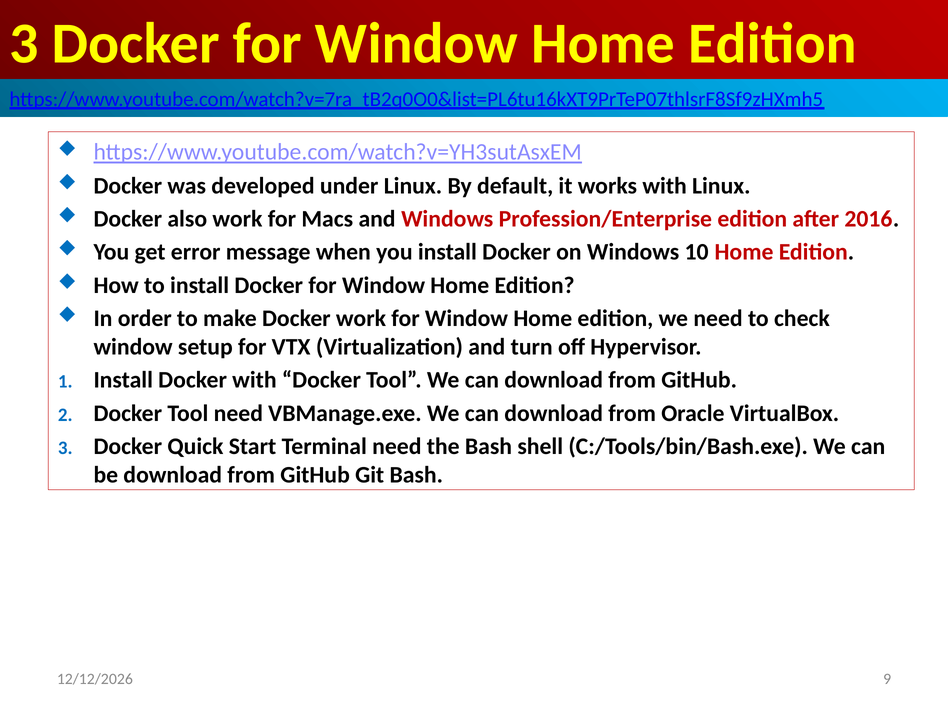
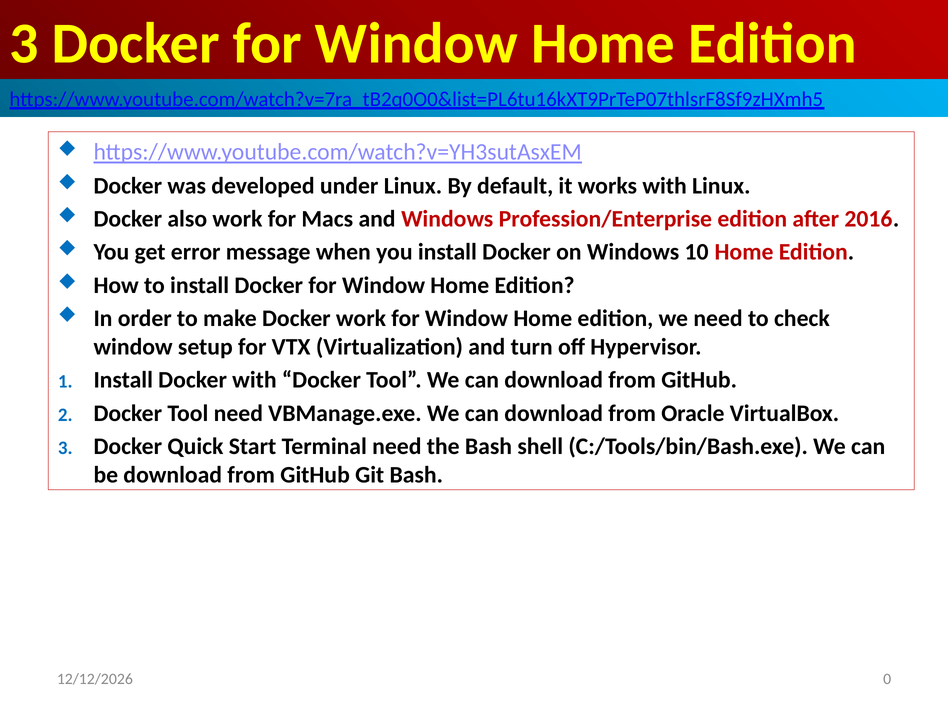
9: 9 -> 0
